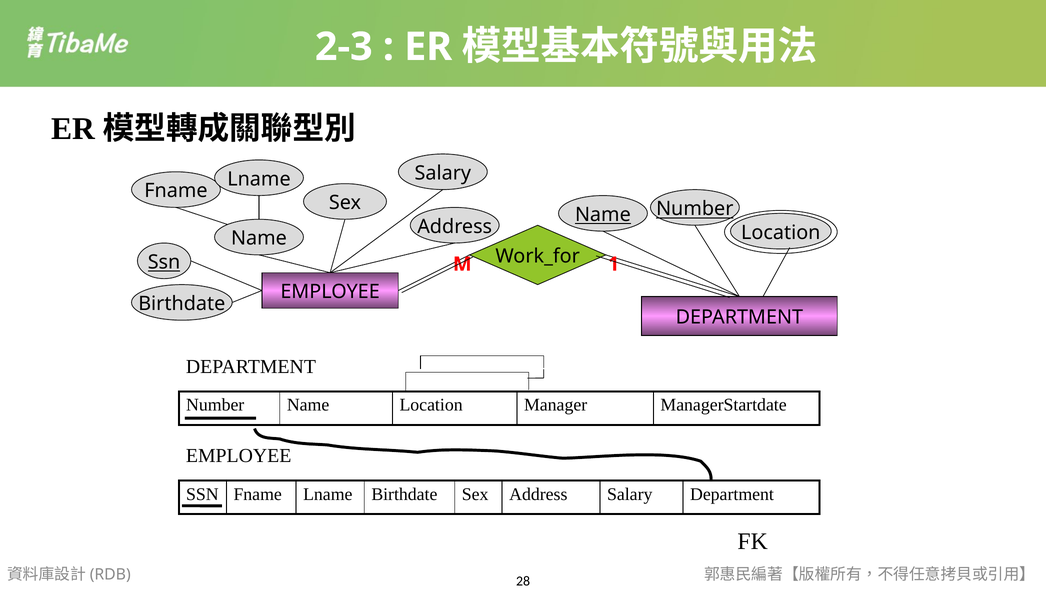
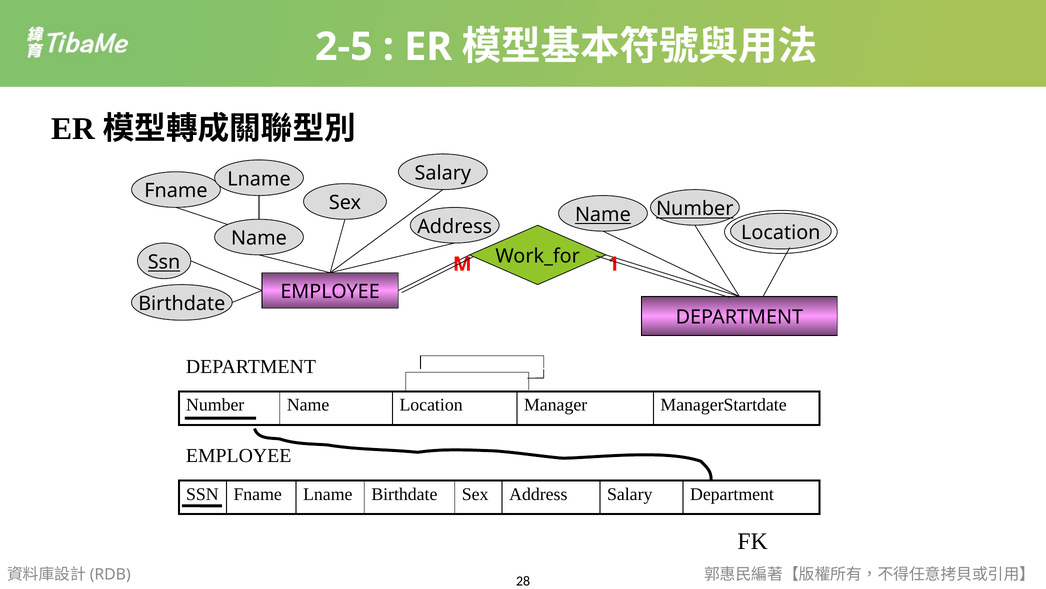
2-3: 2-3 -> 2-5
